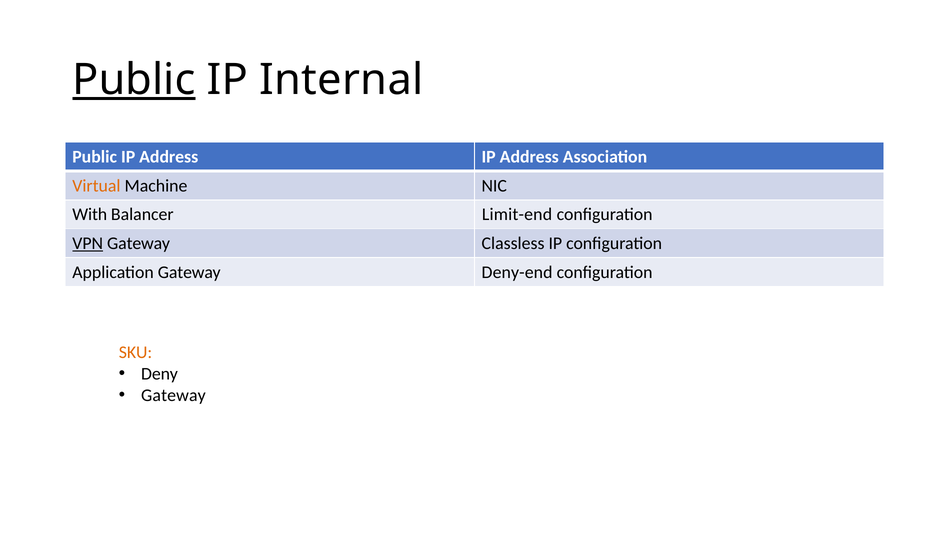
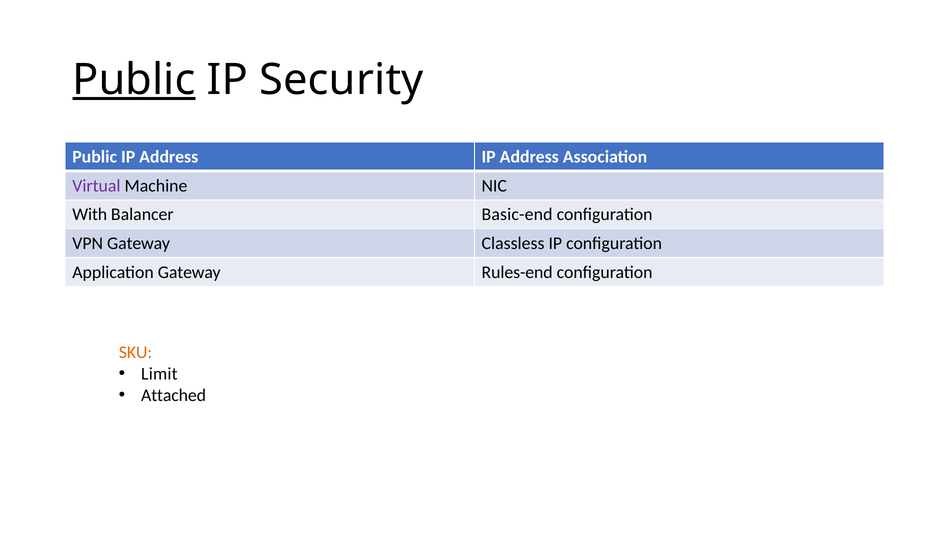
Internal: Internal -> Security
Virtual colour: orange -> purple
Limit-end: Limit-end -> Basic-end
VPN underline: present -> none
Deny-end: Deny-end -> Rules-end
Deny: Deny -> Limit
Gateway at (173, 395): Gateway -> Attached
